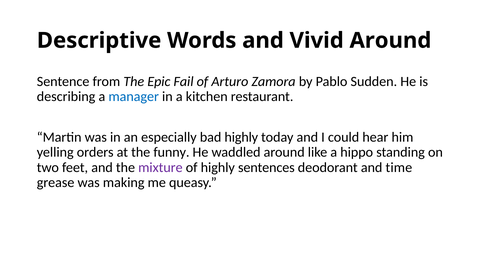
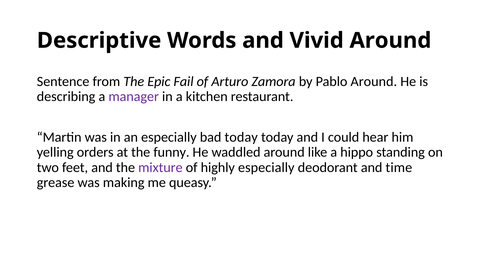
Pablo Sudden: Sudden -> Around
manager colour: blue -> purple
bad highly: highly -> today
highly sentences: sentences -> especially
